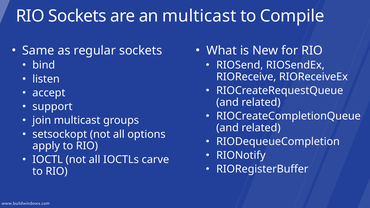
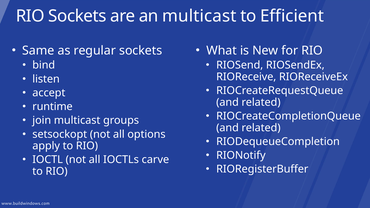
Compile: Compile -> Efficient
support: support -> runtime
